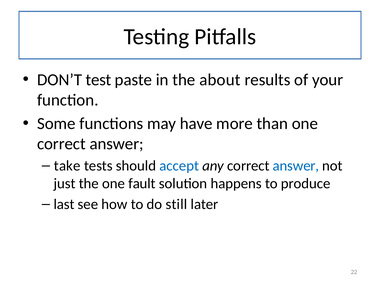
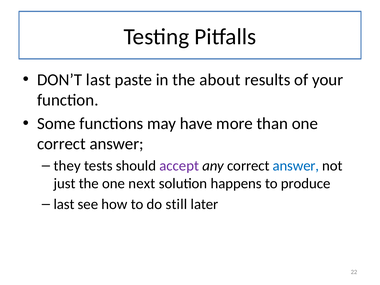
DON’T test: test -> last
take: take -> they
accept colour: blue -> purple
fault: fault -> next
